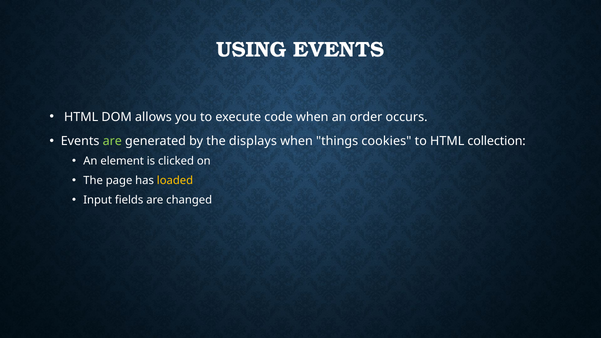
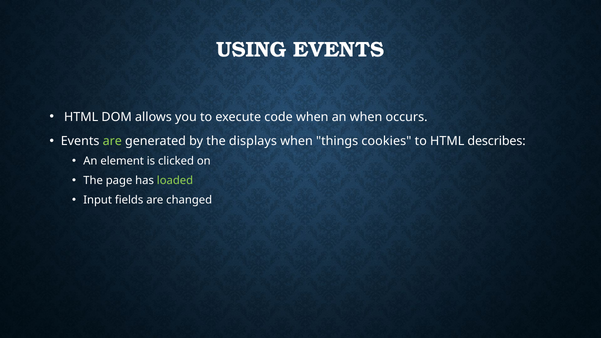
an order: order -> when
collection: collection -> describes
loaded colour: yellow -> light green
